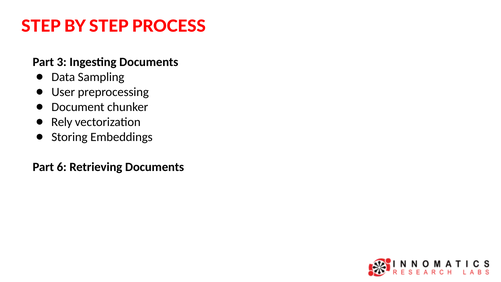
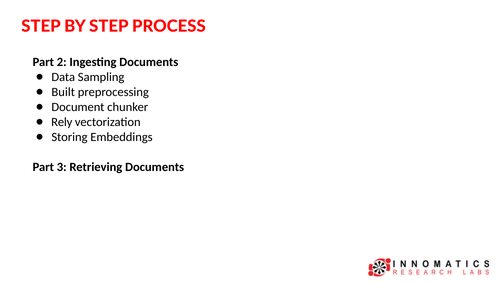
3: 3 -> 2
User: User -> Built
6: 6 -> 3
